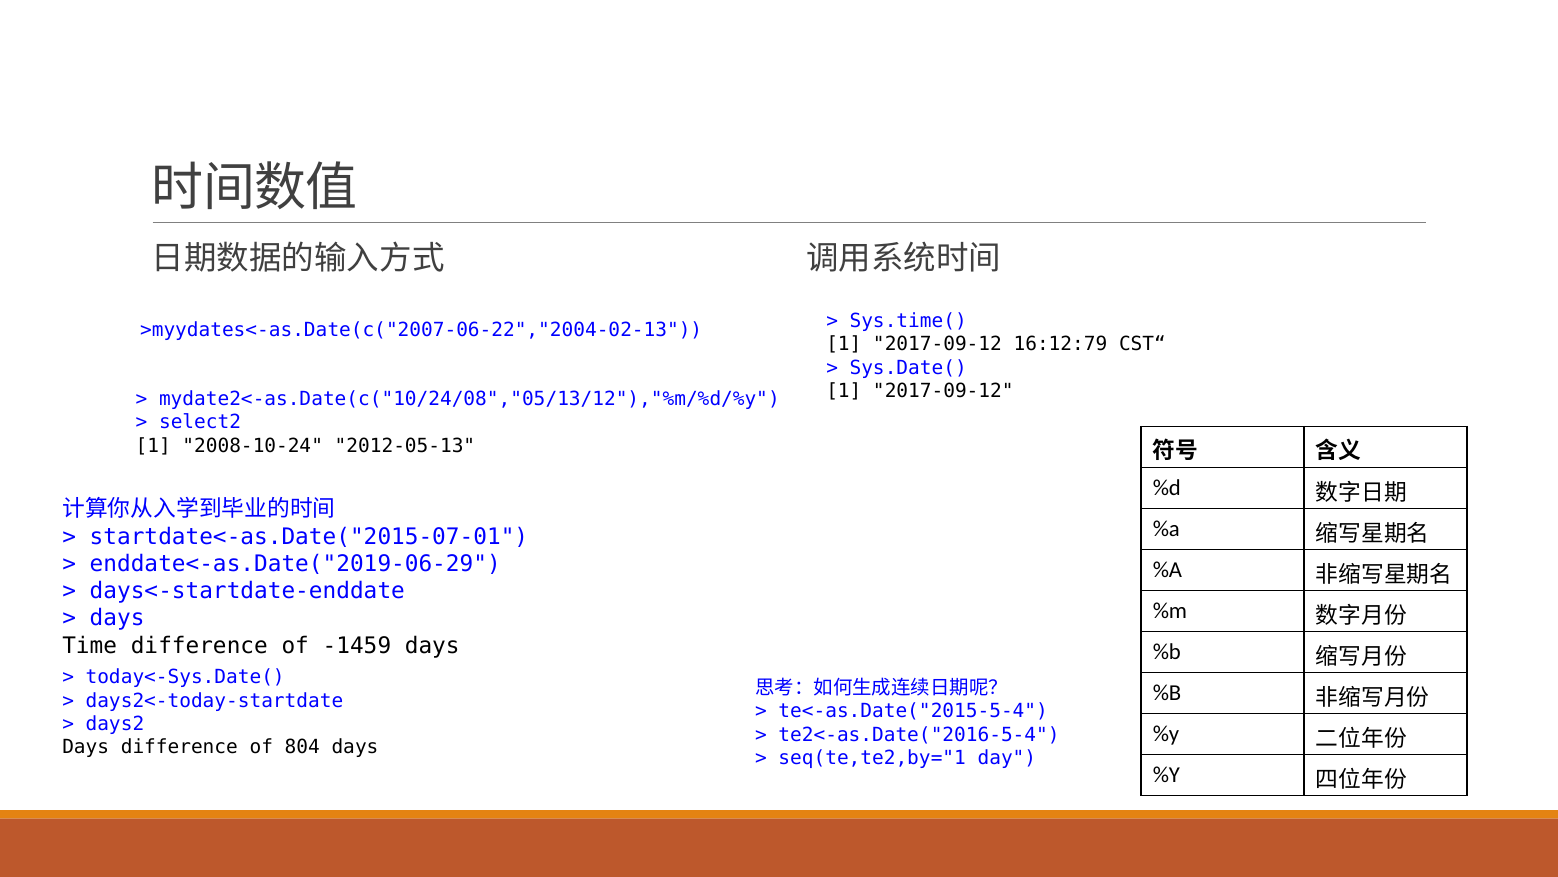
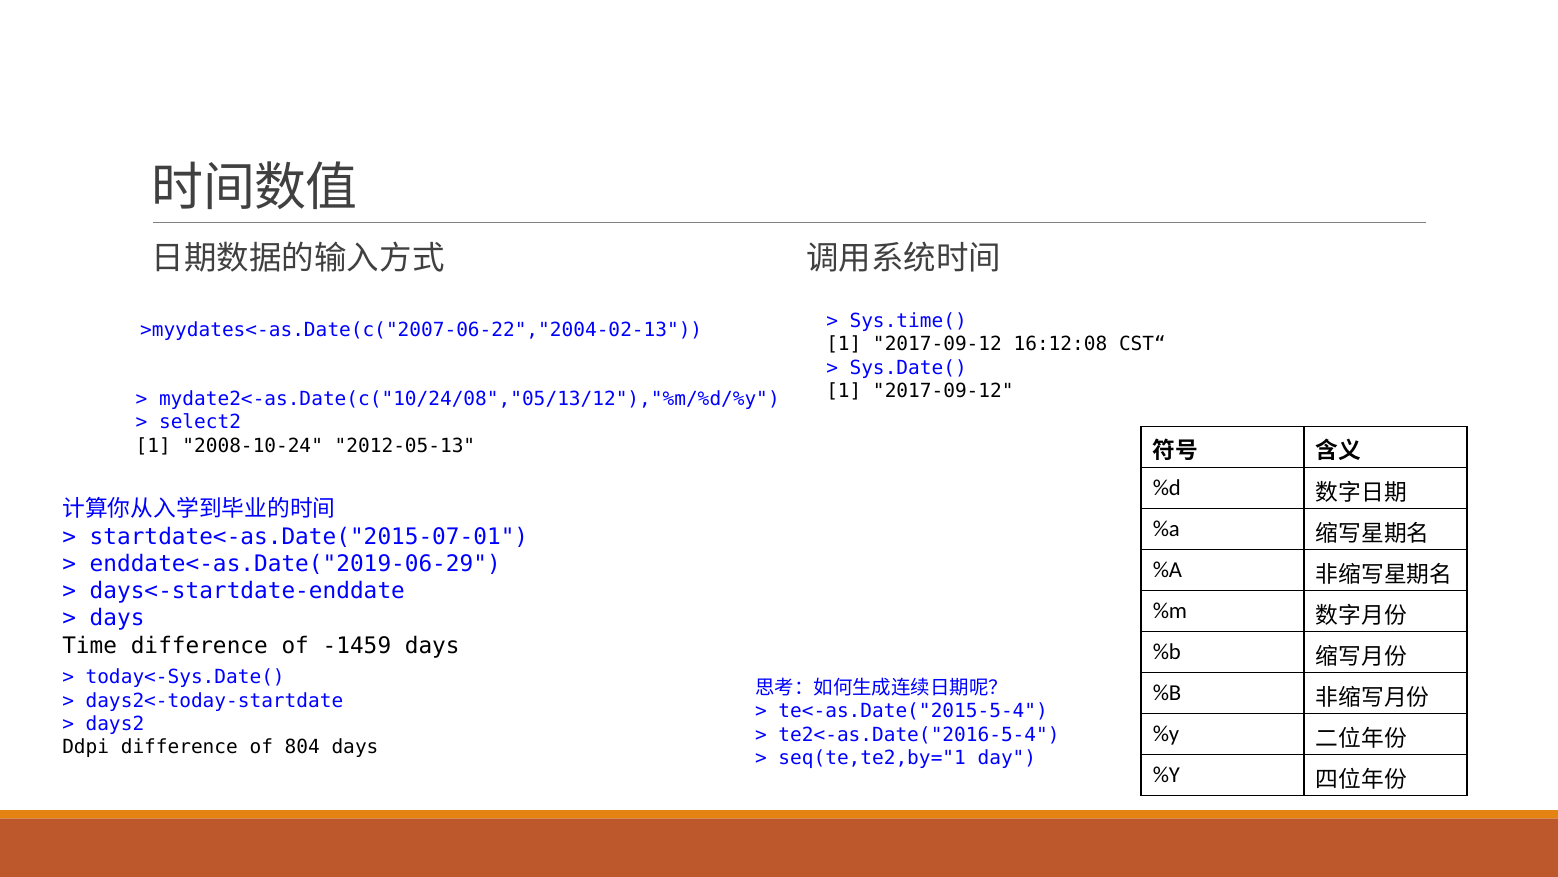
16:12:79: 16:12:79 -> 16:12:08
Days at (86, 747): Days -> Ddpi
